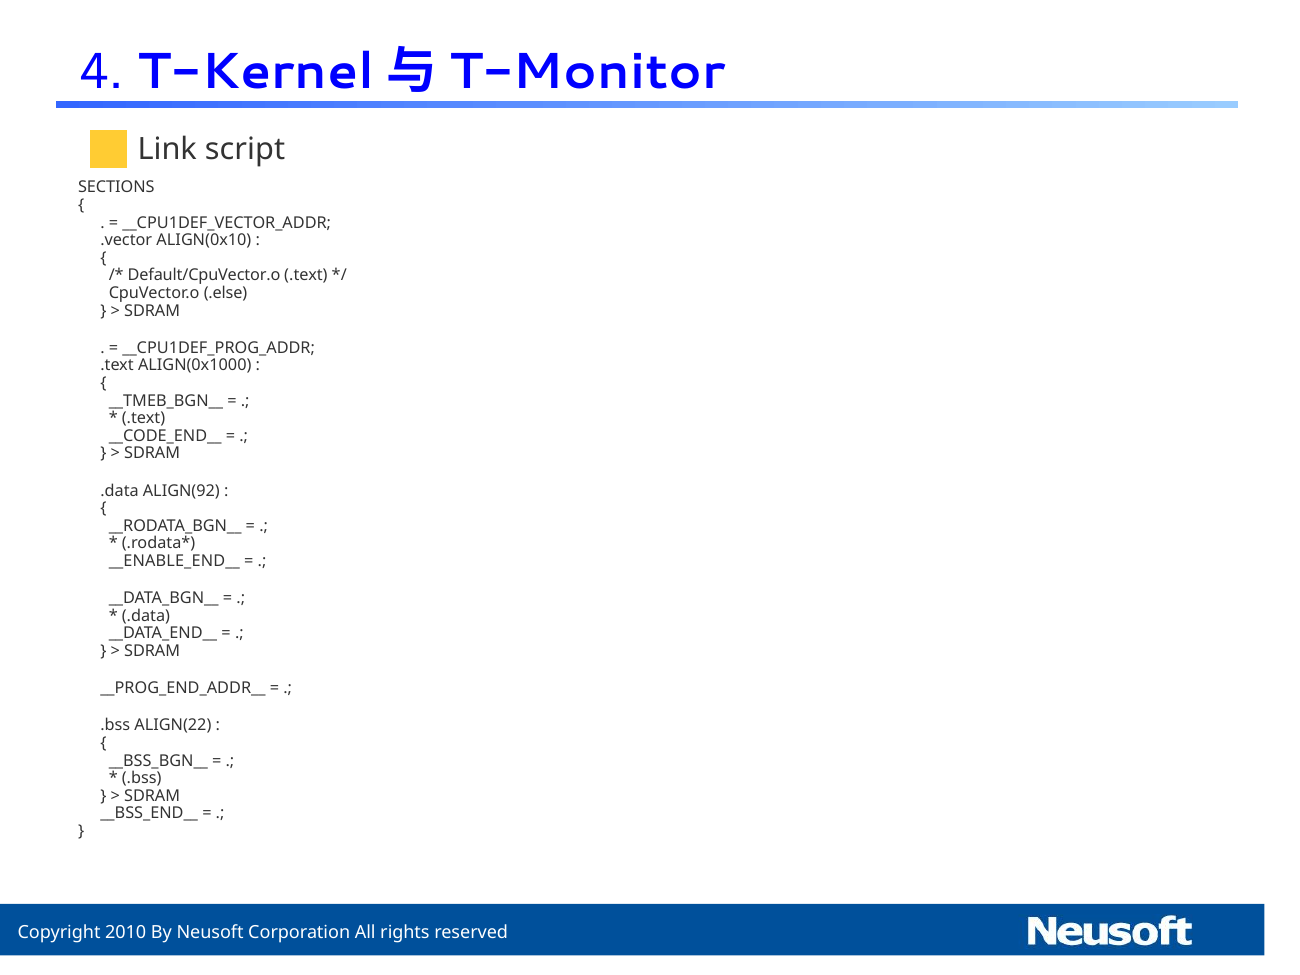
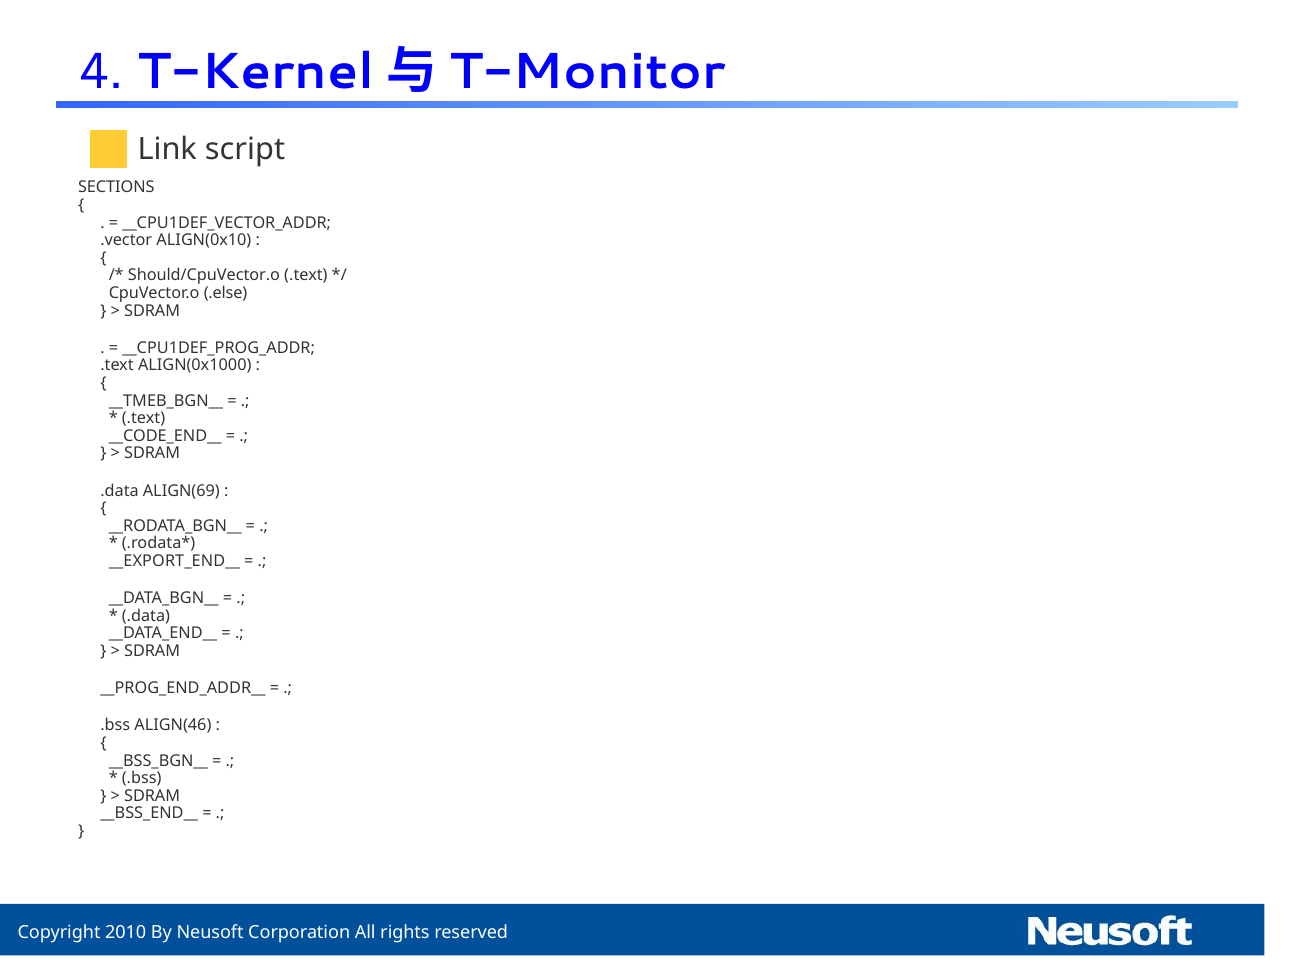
Default/CpuVector.o: Default/CpuVector.o -> Should/CpuVector.o
ALIGN(92: ALIGN(92 -> ALIGN(69
__ENABLE_END__: __ENABLE_END__ -> __EXPORT_END__
ALIGN(22: ALIGN(22 -> ALIGN(46
